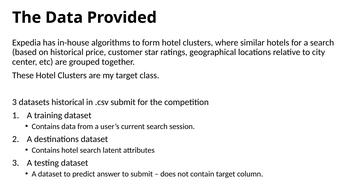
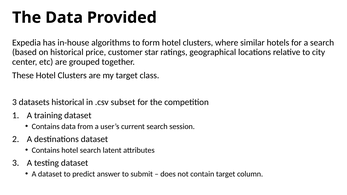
.csv submit: submit -> subset
